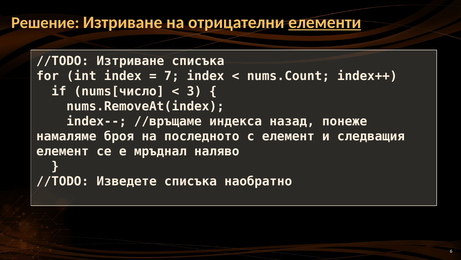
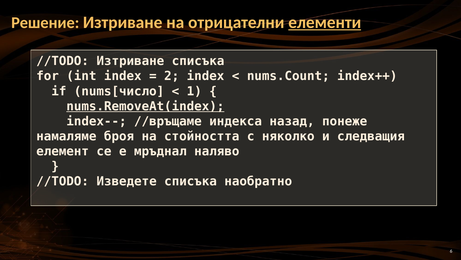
7: 7 -> 2
3: 3 -> 1
nums.RemoveAt(index underline: none -> present
последното: последното -> стойността
с елемент: елемент -> няколко
